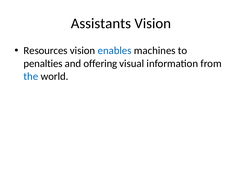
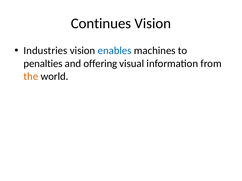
Assistants: Assistants -> Continues
Resources: Resources -> Industries
the colour: blue -> orange
